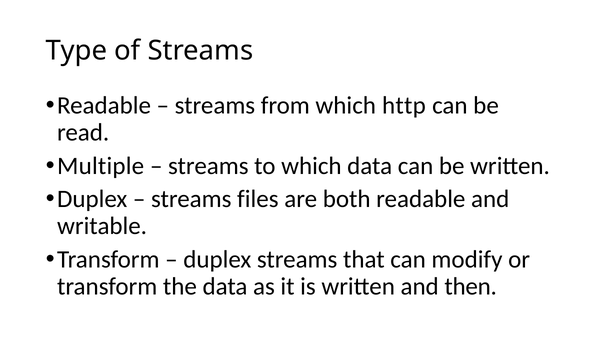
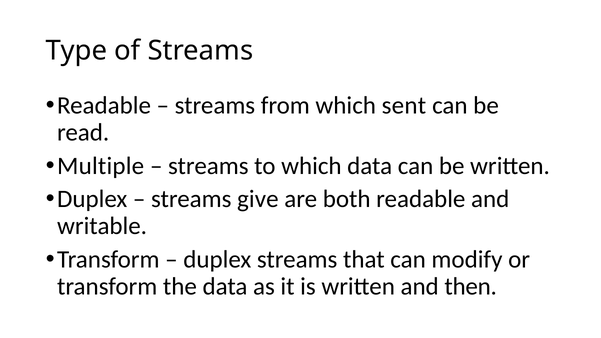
http: http -> sent
files: files -> give
